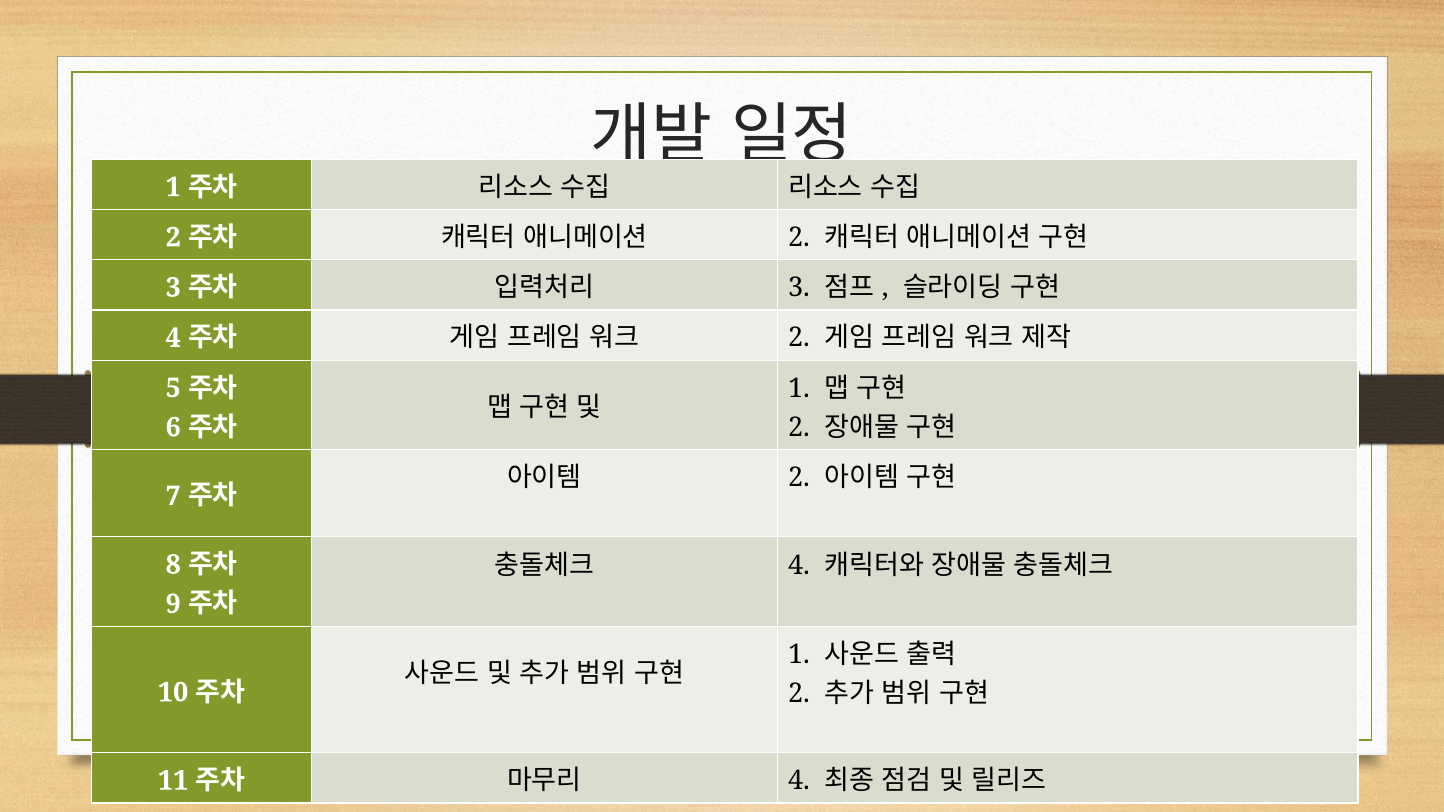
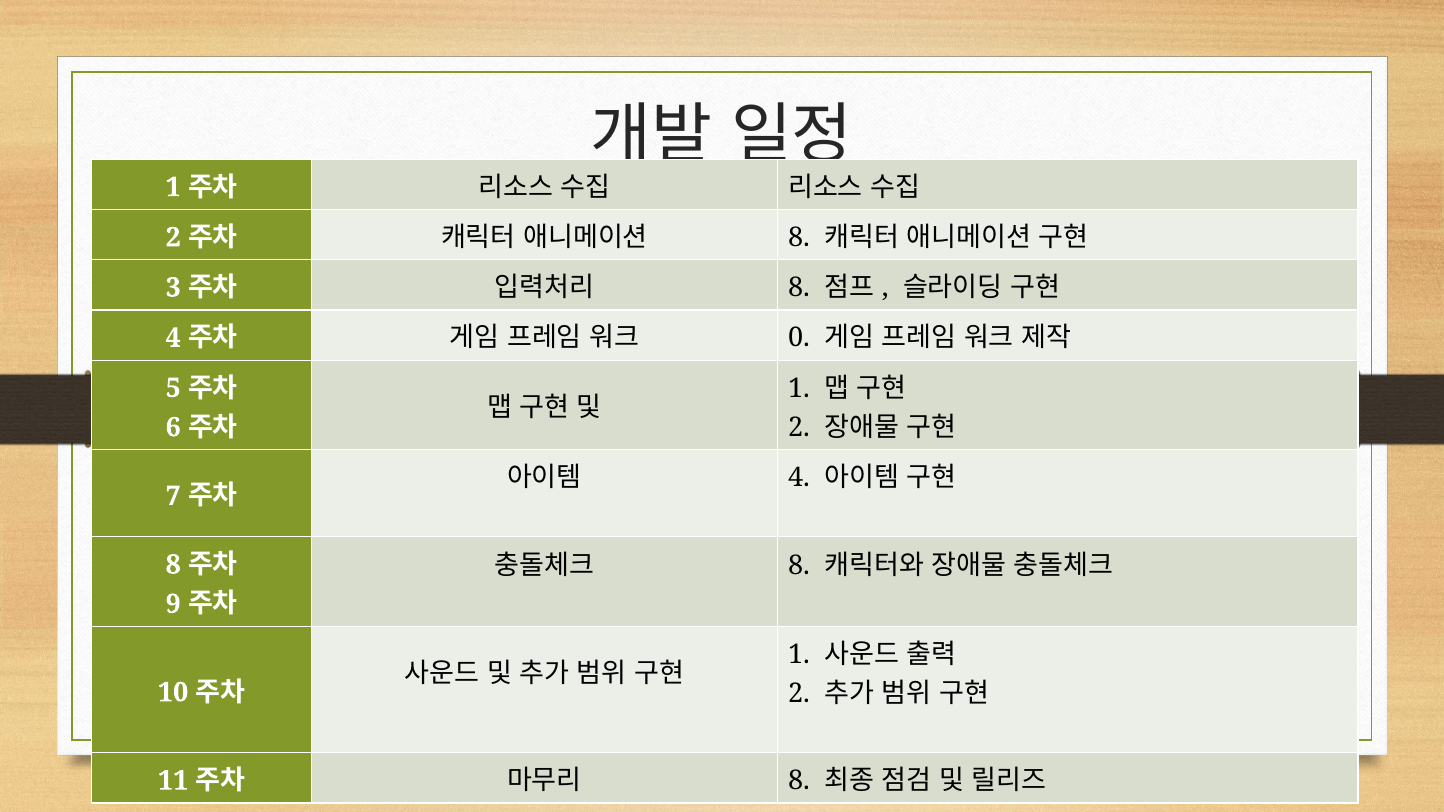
2 at (799, 238): 2 -> 8
3 at (799, 288): 3 -> 8
2 at (799, 338): 2 -> 0
2 at (799, 478): 2 -> 4
4 at (799, 566): 4 -> 8
4 at (799, 781): 4 -> 8
